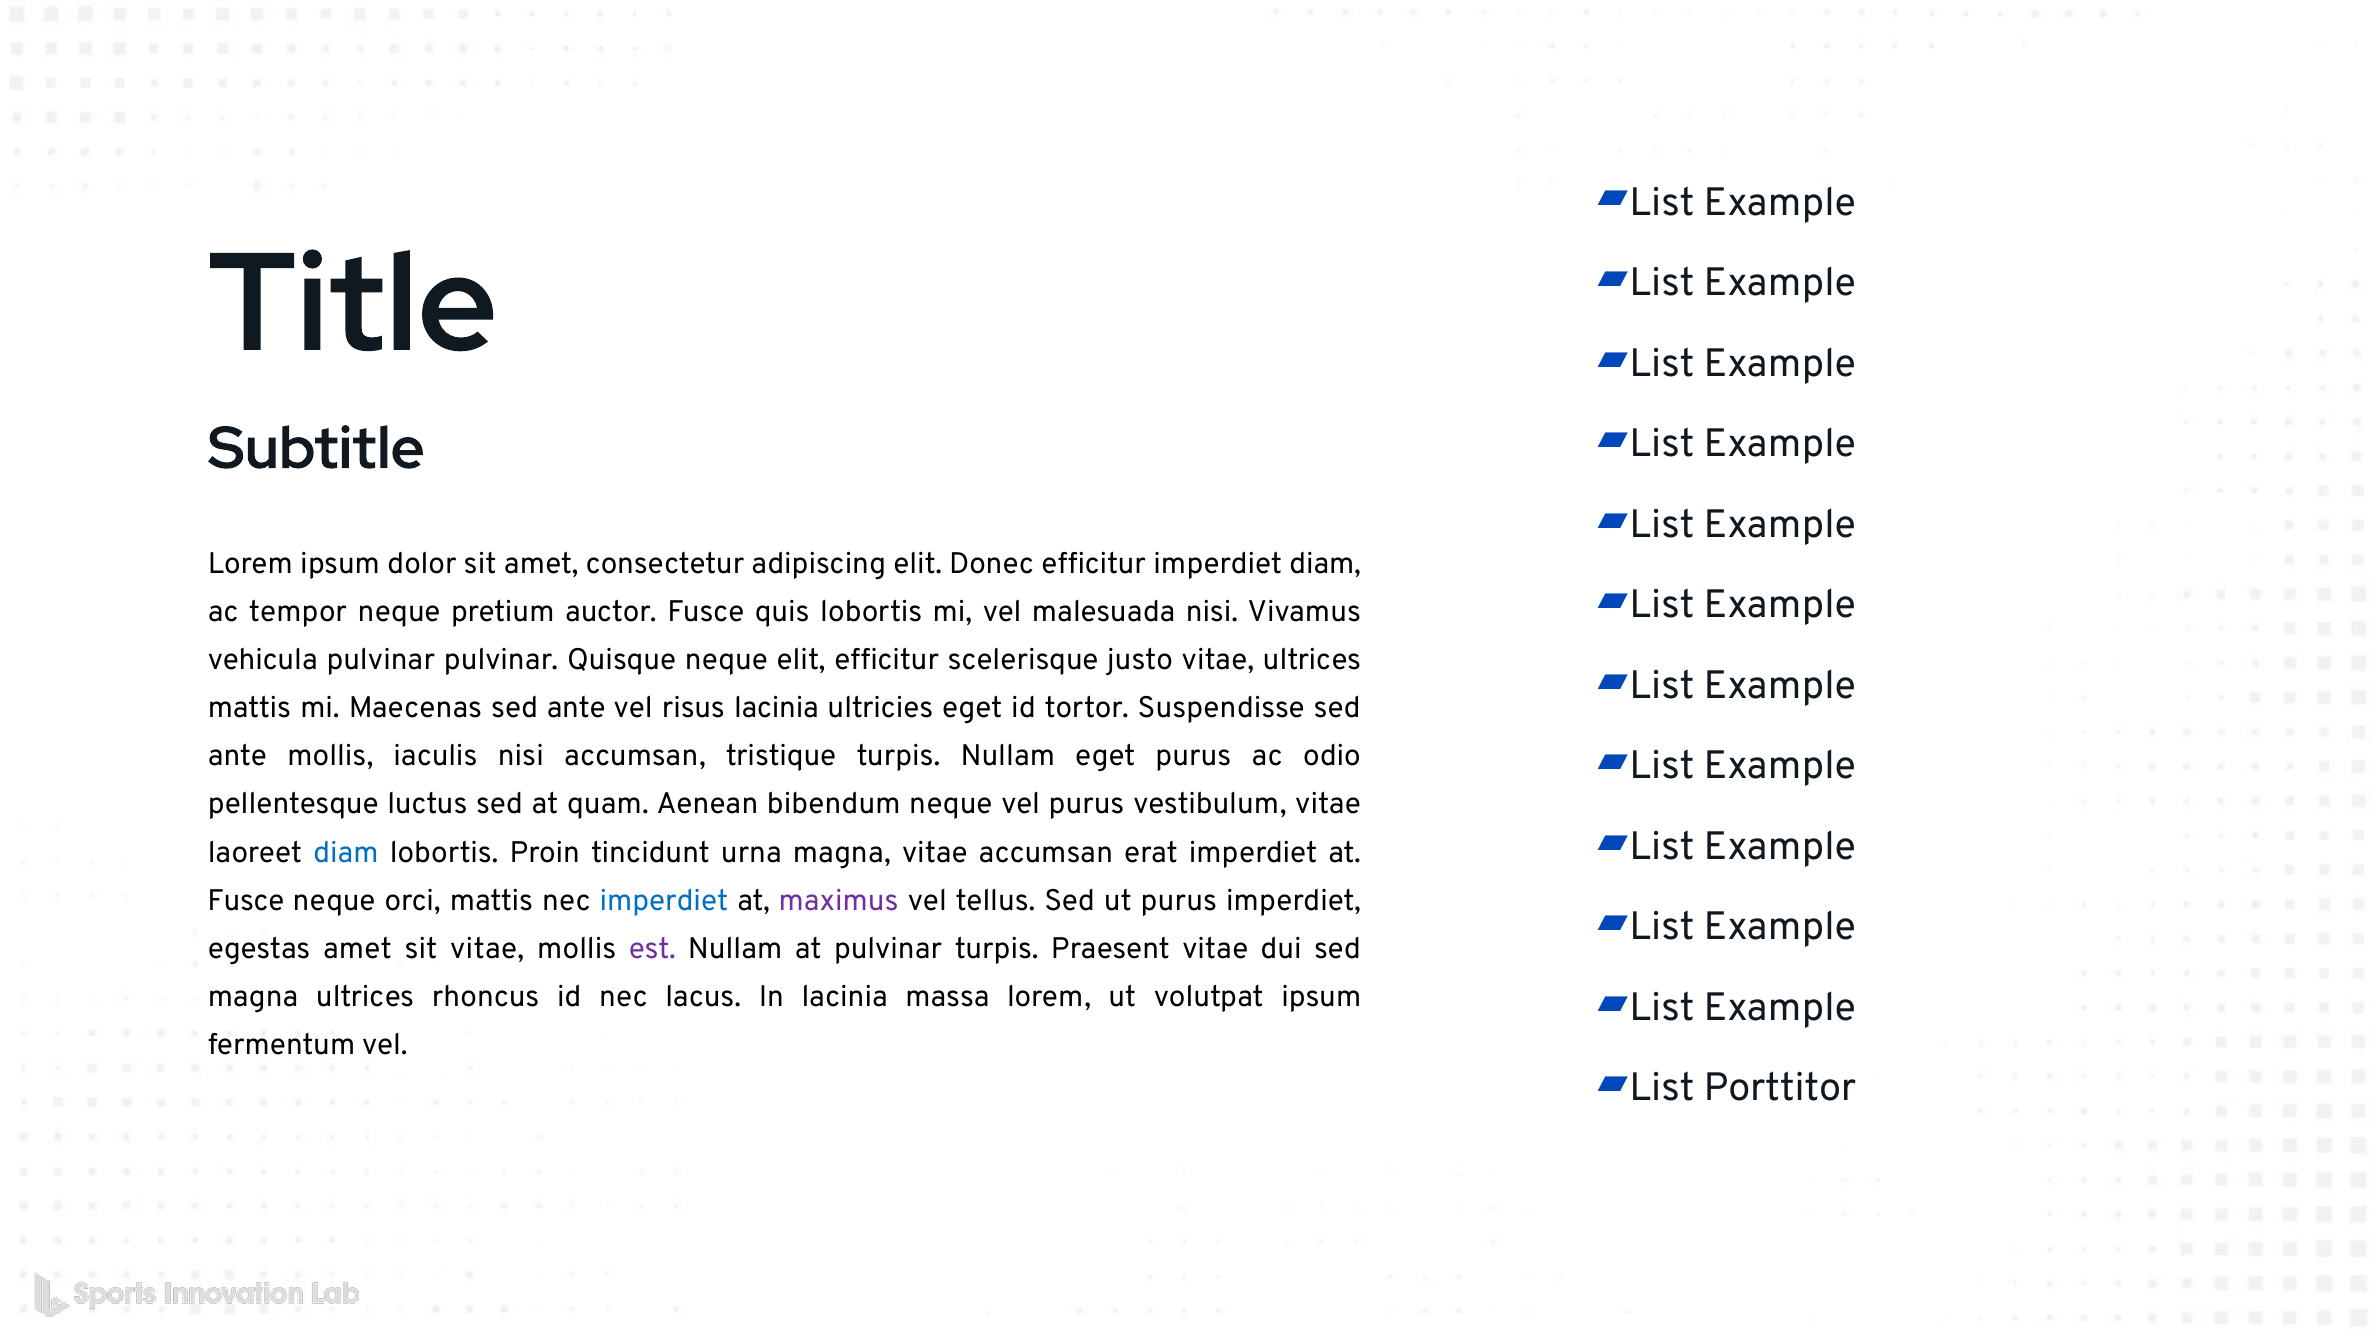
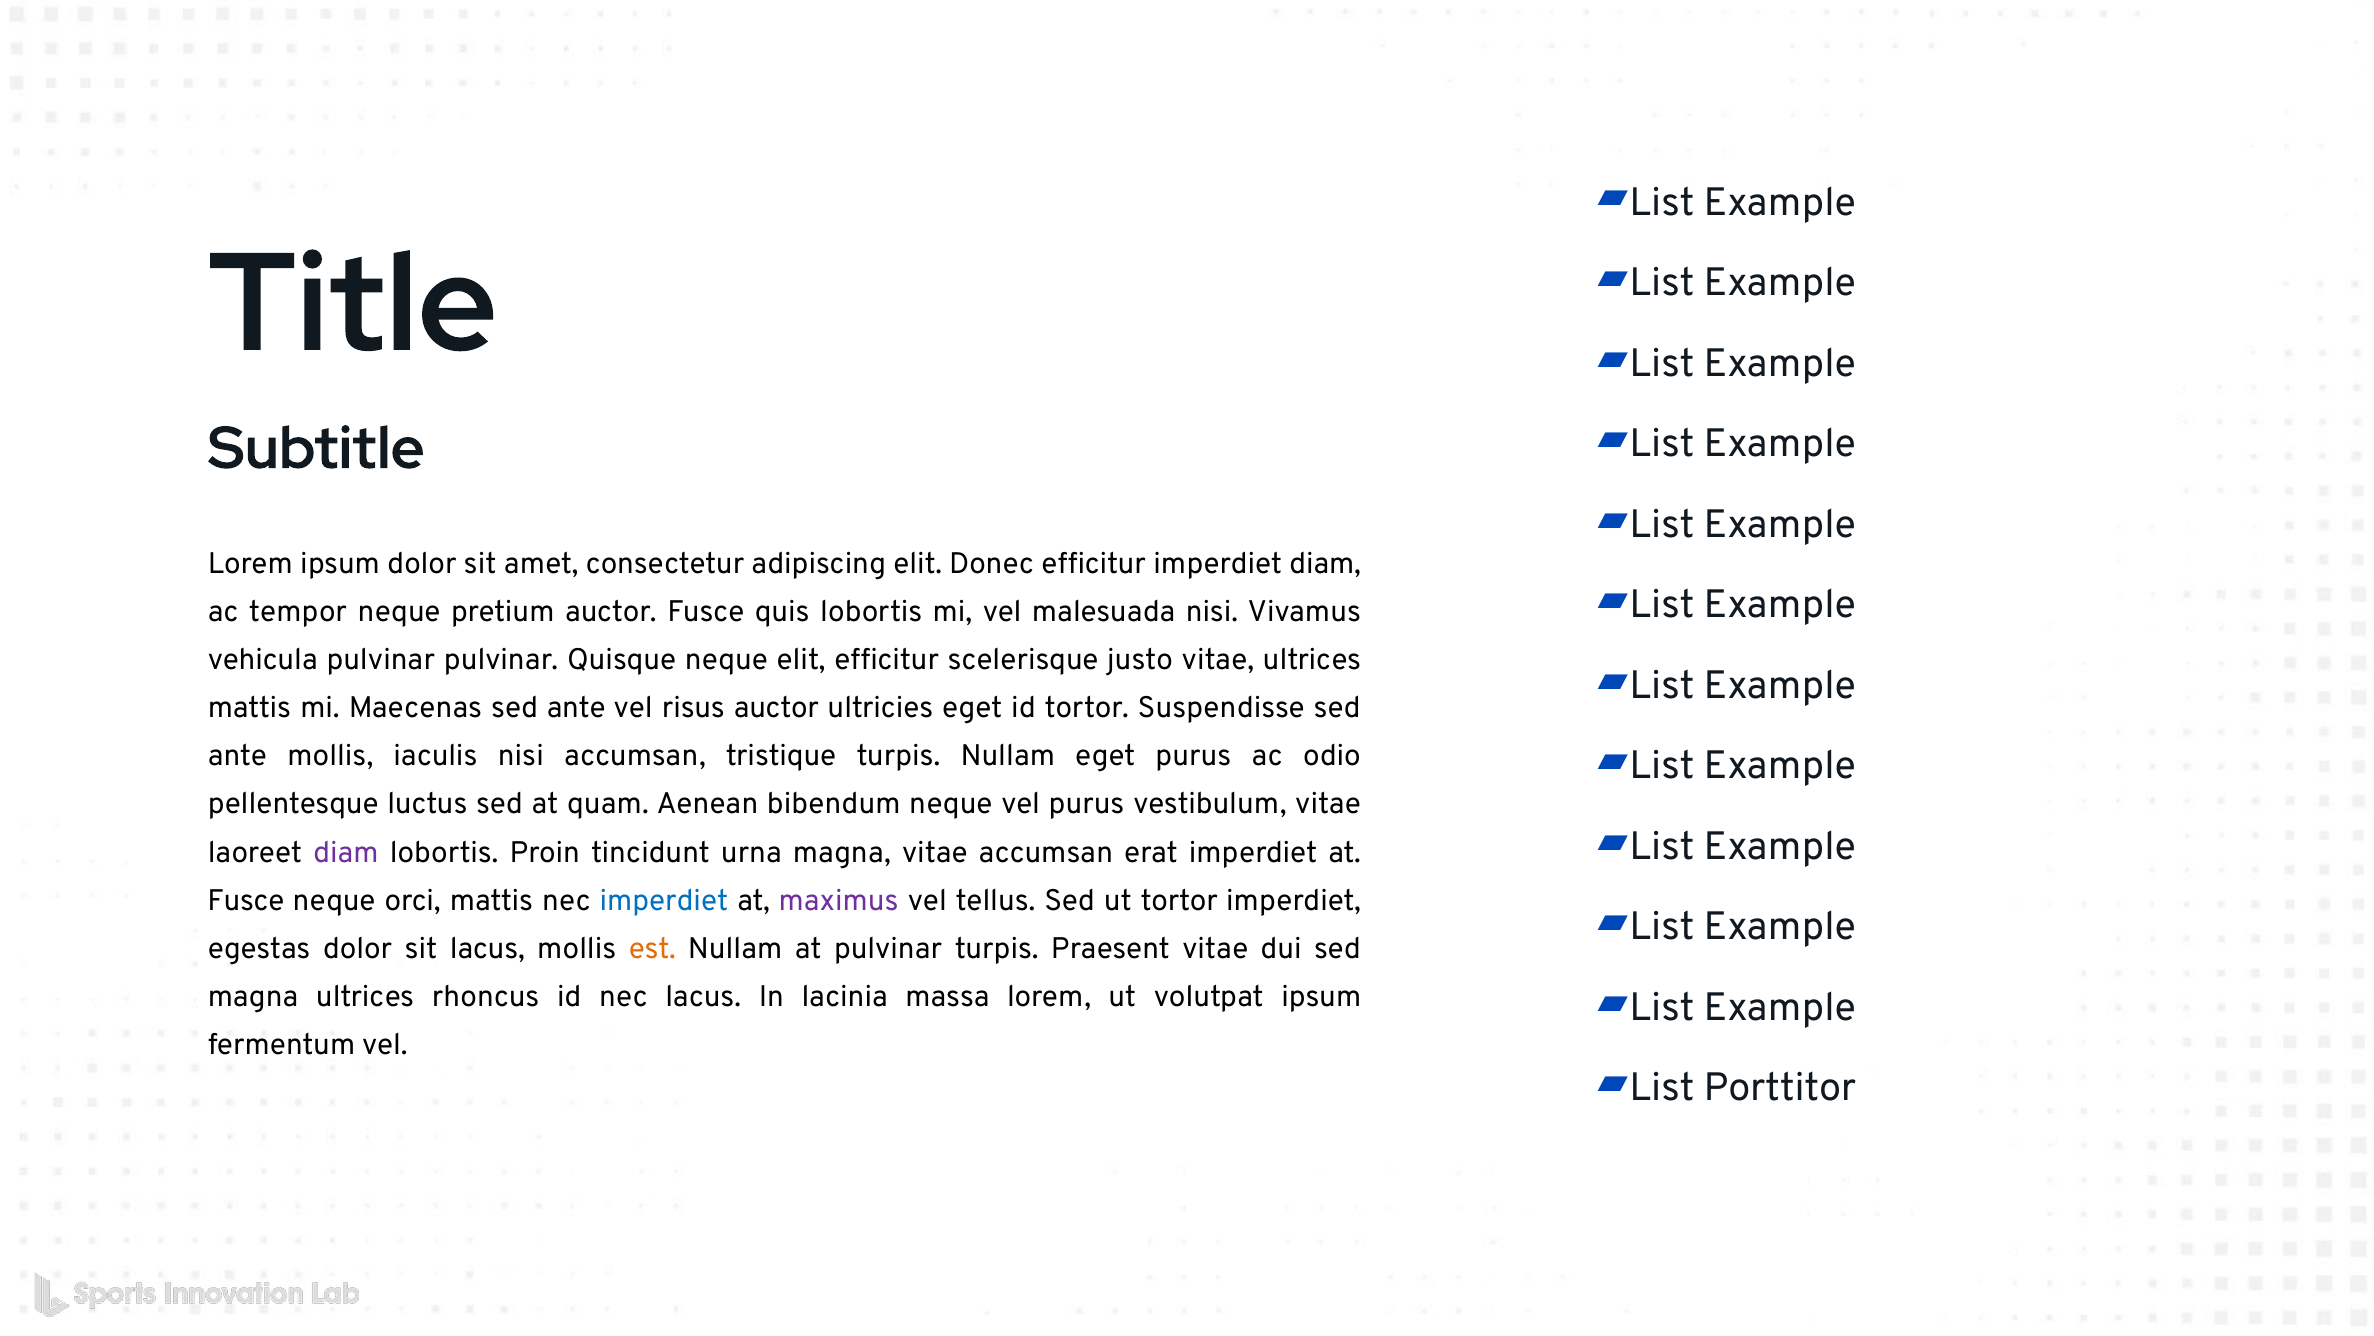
risus lacinia: lacinia -> auctor
diam at (346, 852) colour: blue -> purple
ut purus: purus -> tortor
egestas amet: amet -> dolor
sit vitae: vitae -> lacus
est colour: purple -> orange
